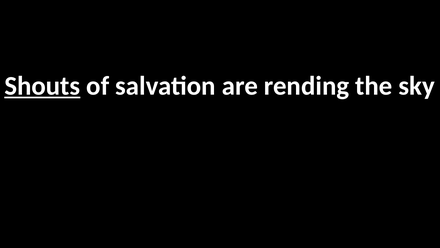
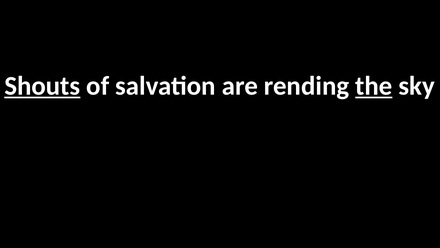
the underline: none -> present
